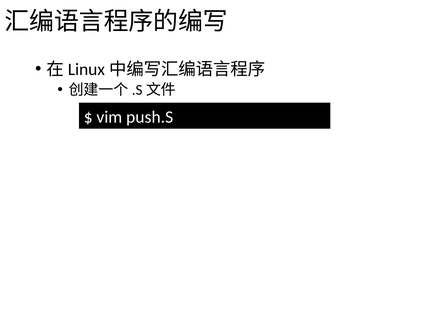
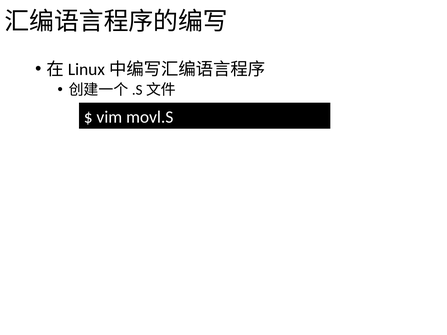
push.S: push.S -> movl.S
